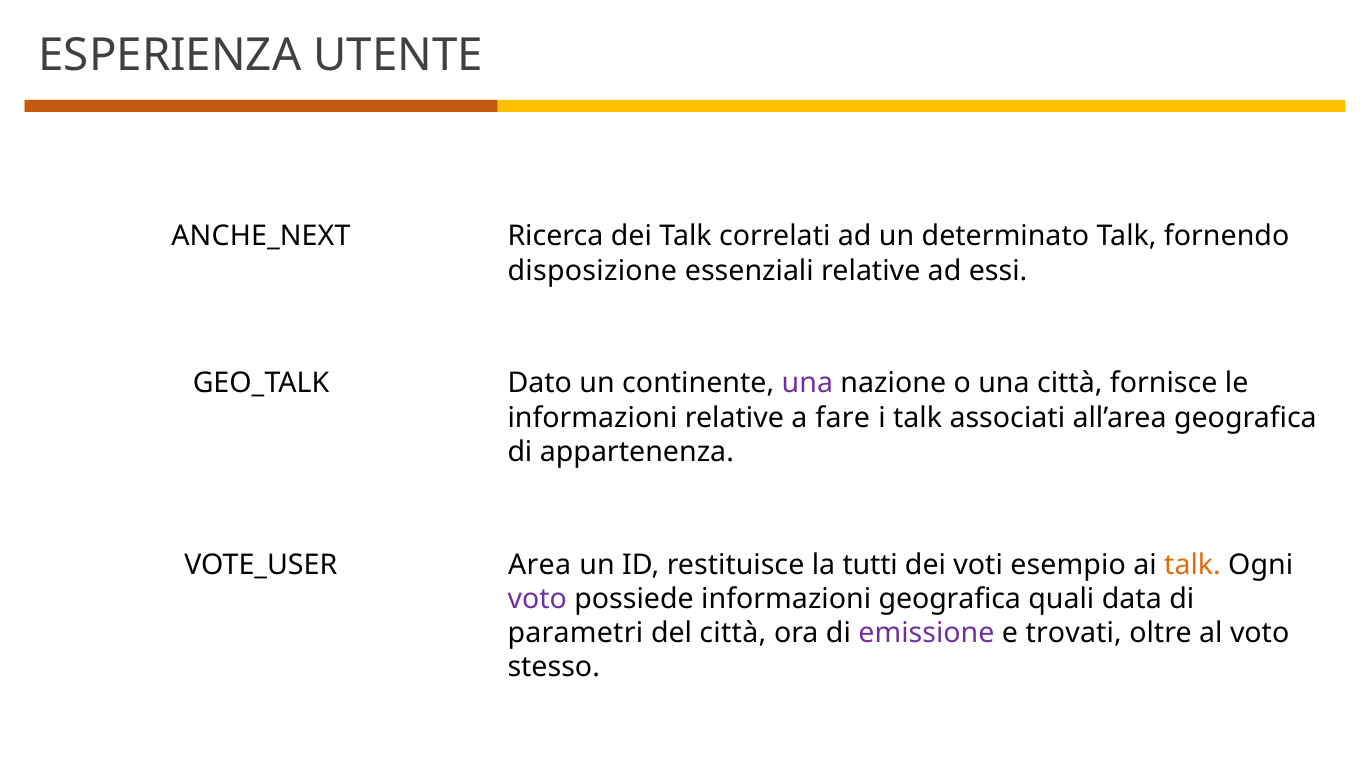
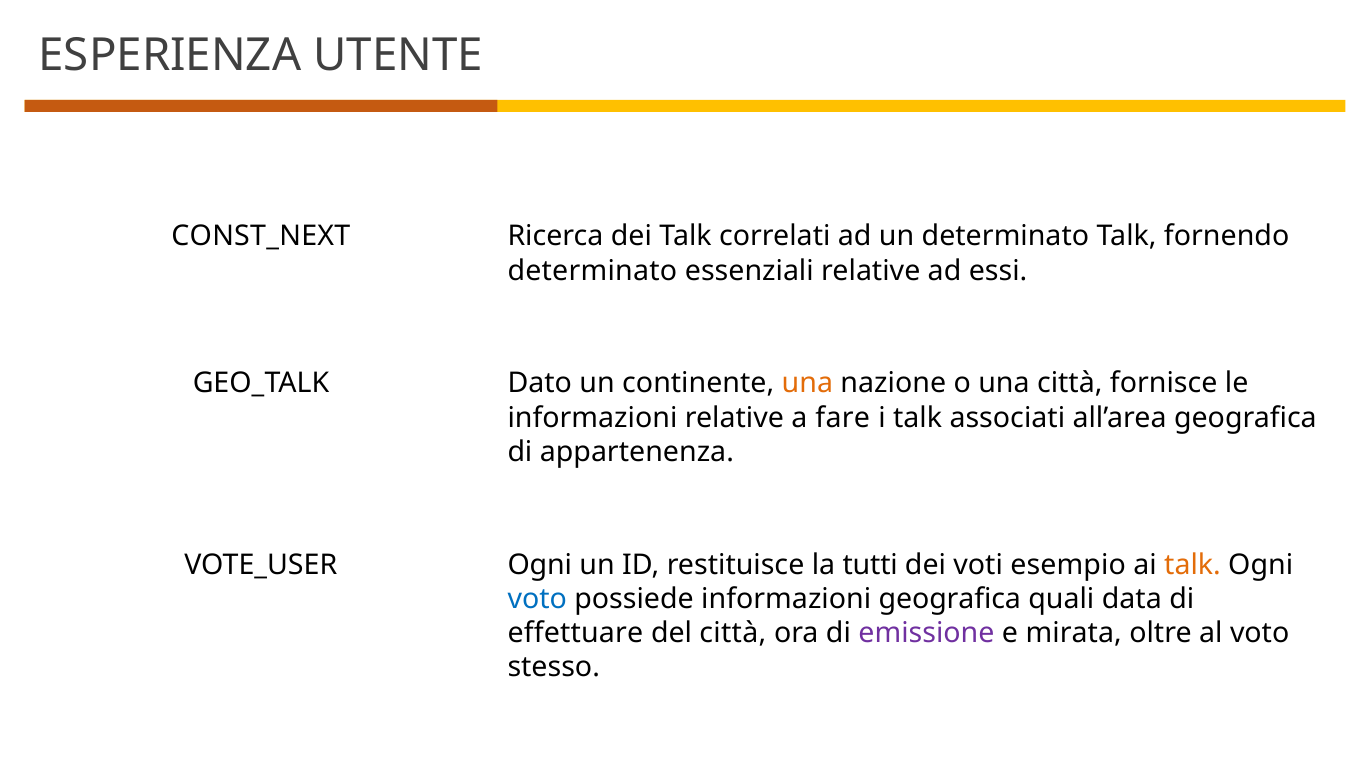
ANCHE_NEXT: ANCHE_NEXT -> CONST_NEXT
disposizione at (592, 271): disposizione -> determinato
una at (807, 384) colour: purple -> orange
VOTE_USER Area: Area -> Ogni
voto at (537, 600) colour: purple -> blue
parametri: parametri -> effettuare
trovati: trovati -> mirata
